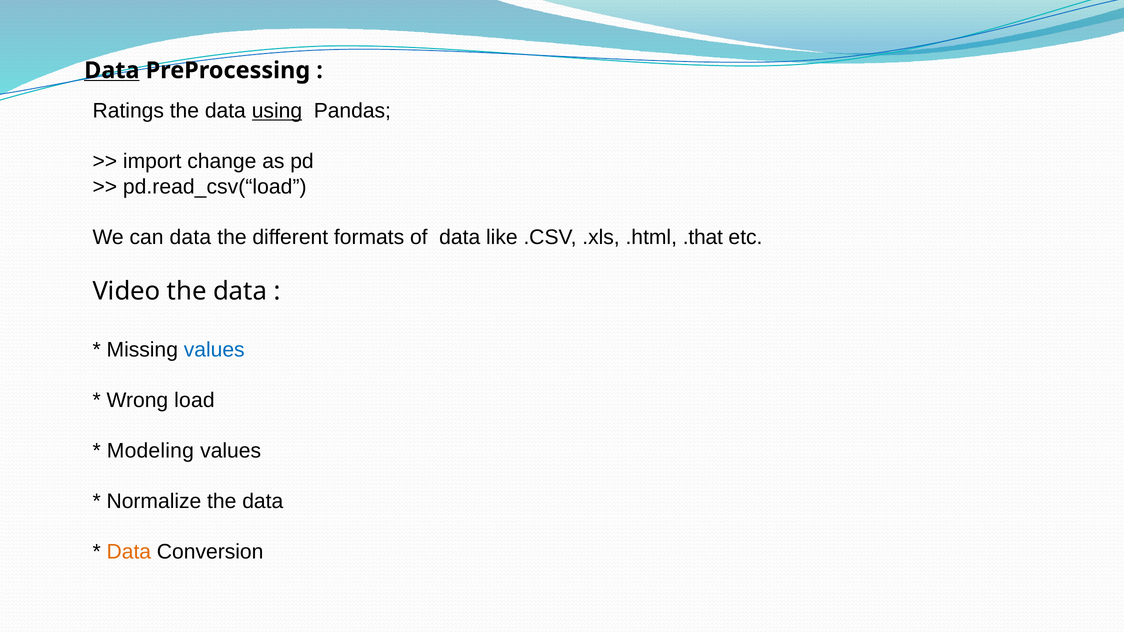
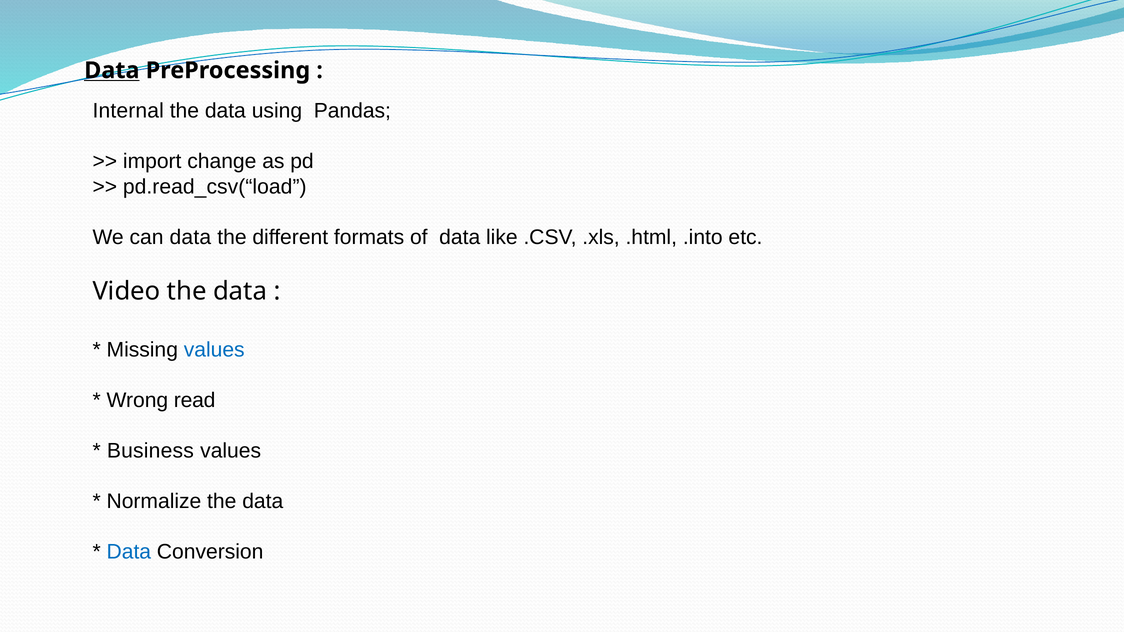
Ratings: Ratings -> Internal
using underline: present -> none
.that: .that -> .into
load: load -> read
Modeling: Modeling -> Business
Data at (129, 552) colour: orange -> blue
